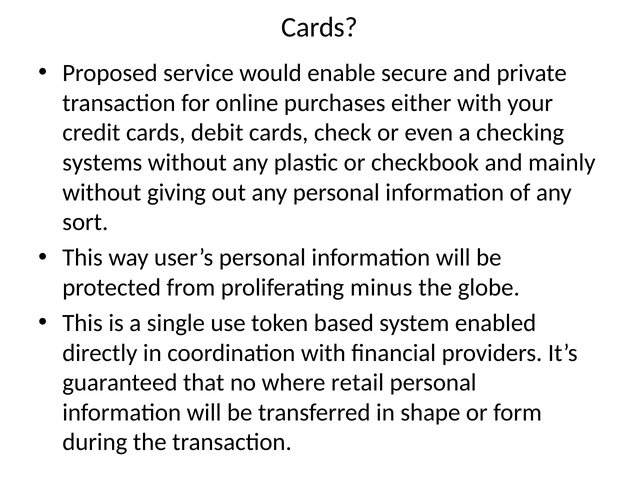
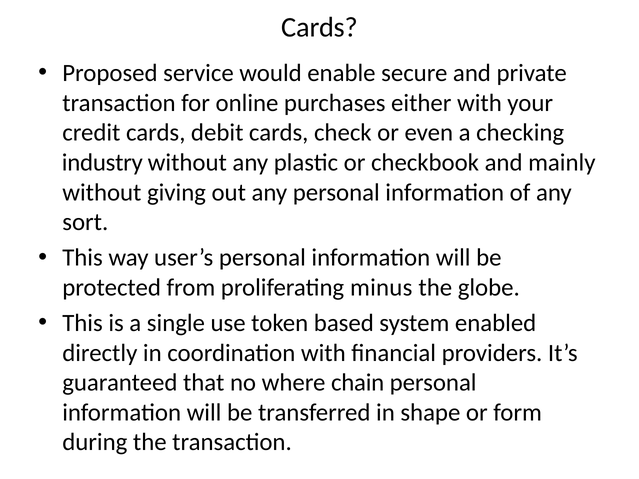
systems: systems -> industry
retail: retail -> chain
